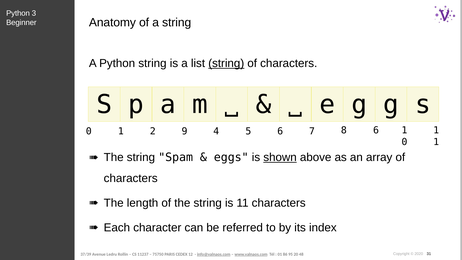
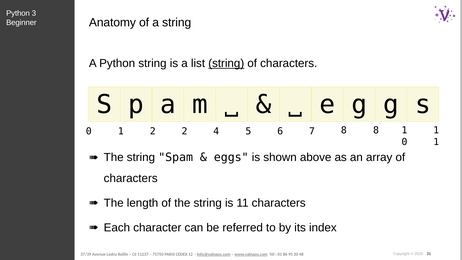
2 9: 9 -> 2
8 6: 6 -> 8
shown underline: present -> none
